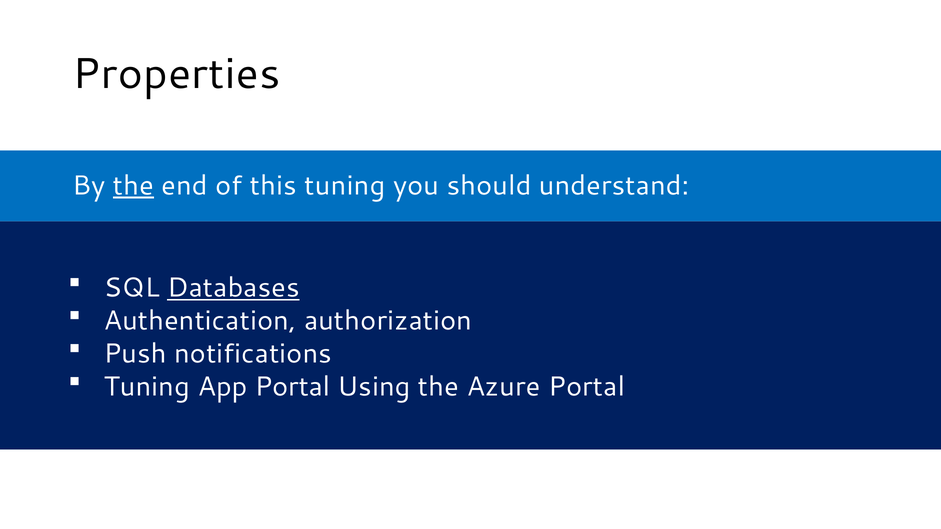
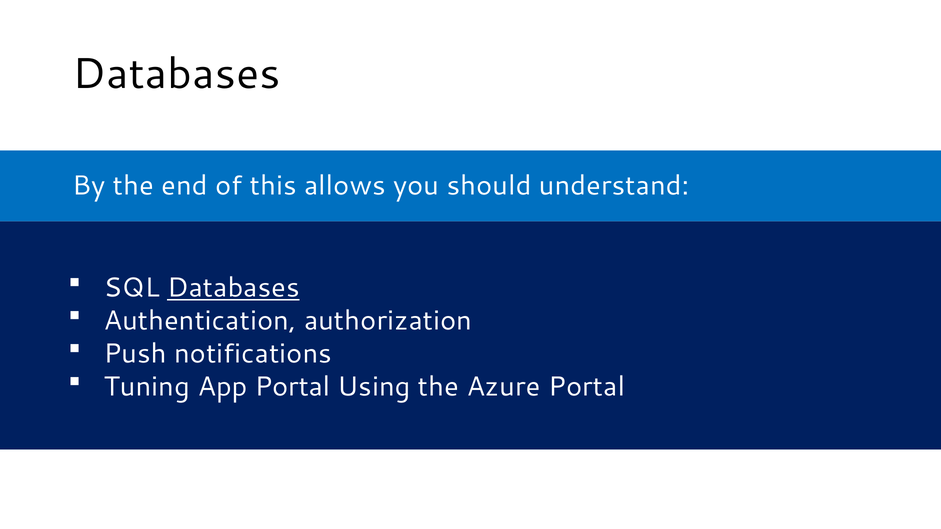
Properties at (176, 74): Properties -> Databases
the at (133, 186) underline: present -> none
this tuning: tuning -> allows
